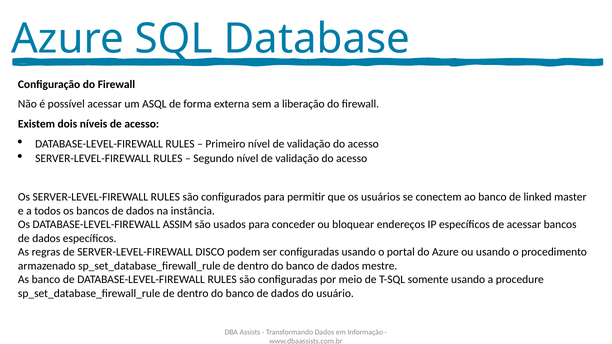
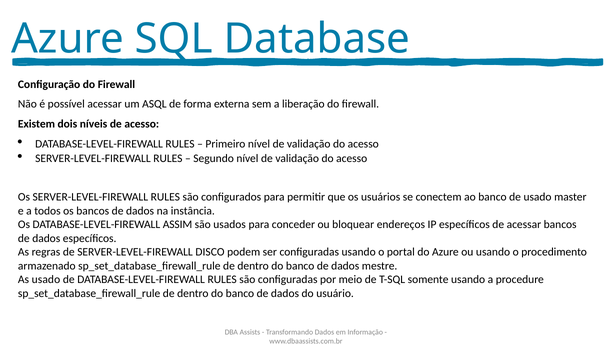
de linked: linked -> usado
As banco: banco -> usado
